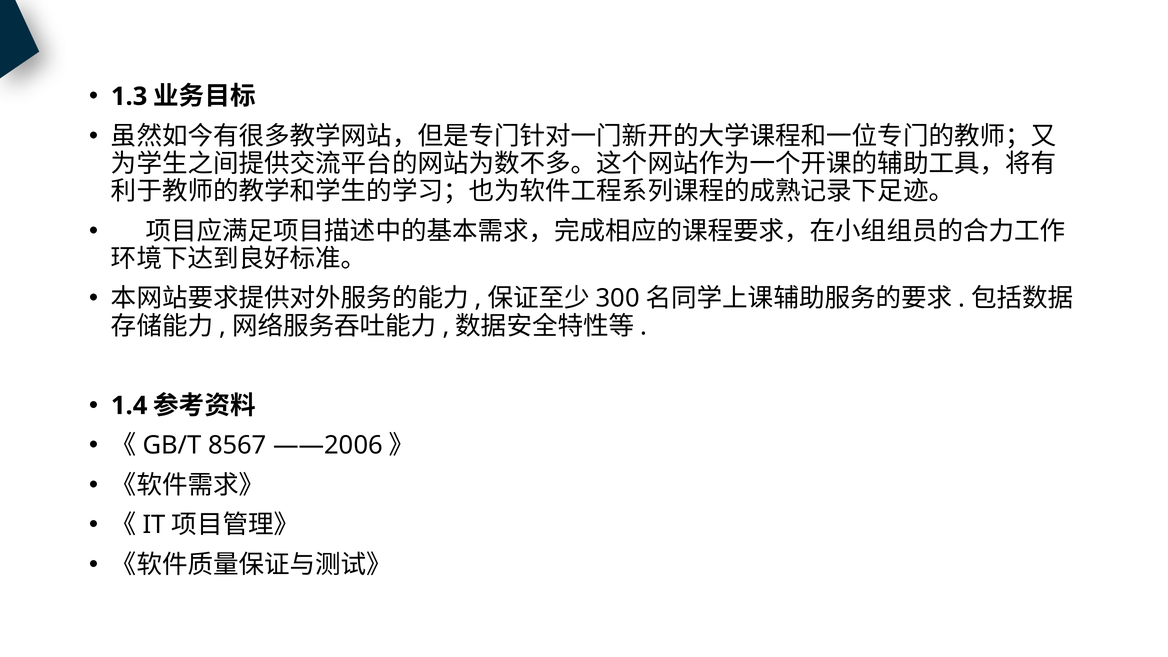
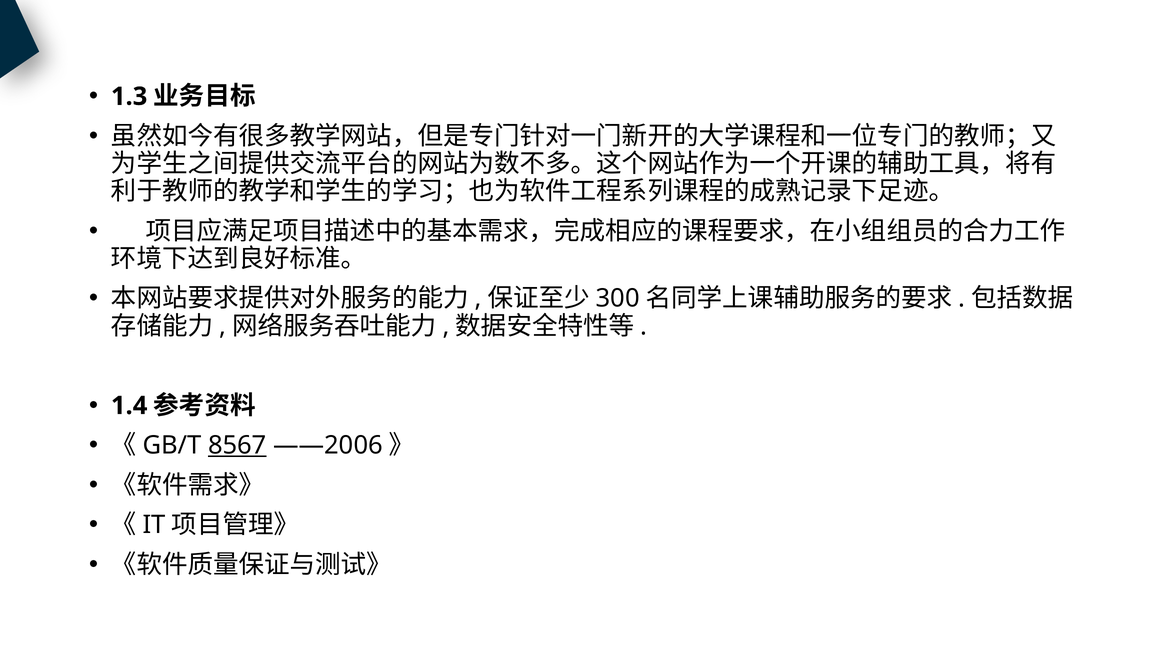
8567 underline: none -> present
